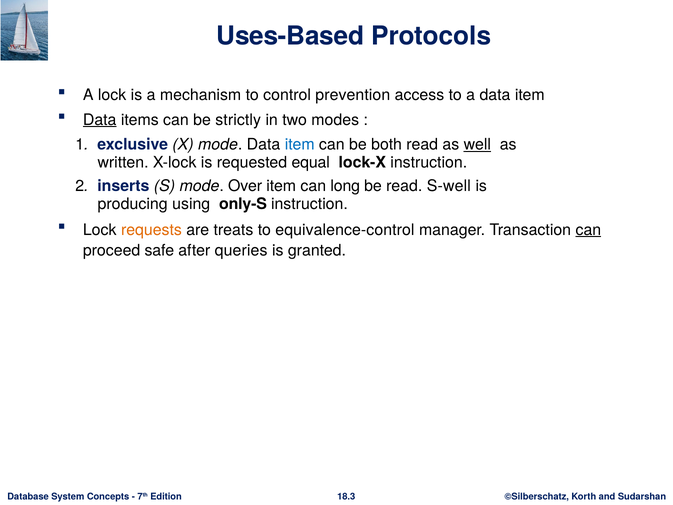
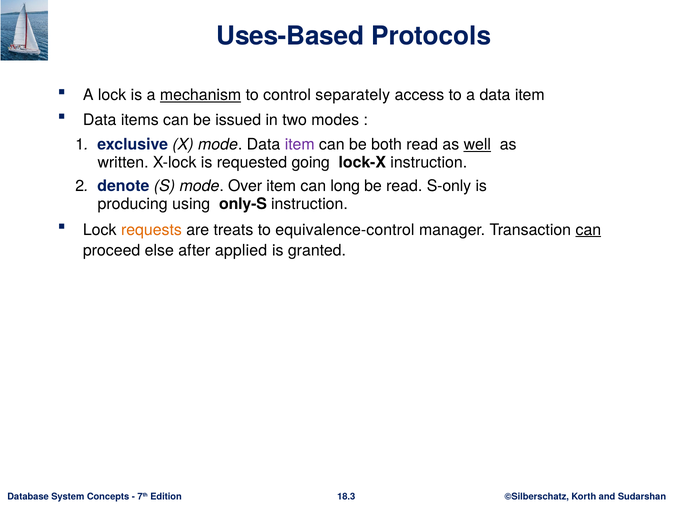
mechanism underline: none -> present
prevention: prevention -> separately
Data at (100, 120) underline: present -> none
strictly: strictly -> issued
item at (300, 144) colour: blue -> purple
equal: equal -> going
inserts: inserts -> denote
S-well: S-well -> S-only
safe: safe -> else
queries: queries -> applied
